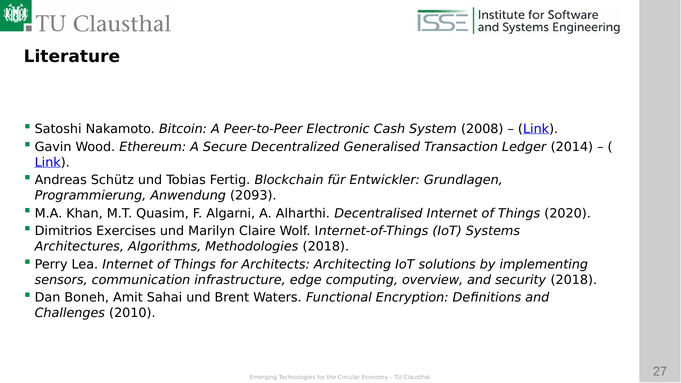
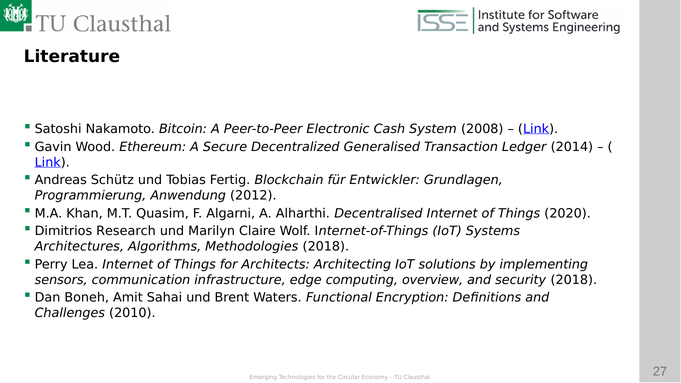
2093: 2093 -> 2012
Exercises: Exercises -> Research
